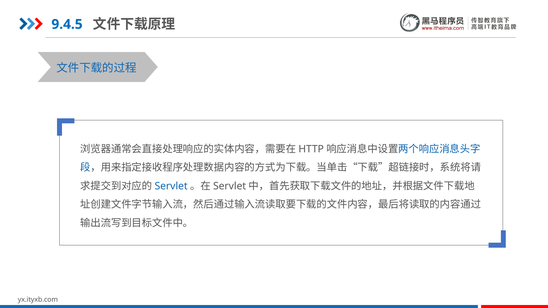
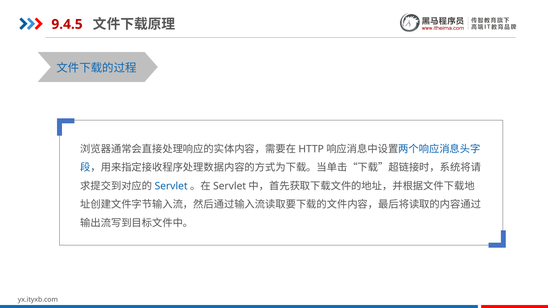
9.4.5 colour: blue -> red
